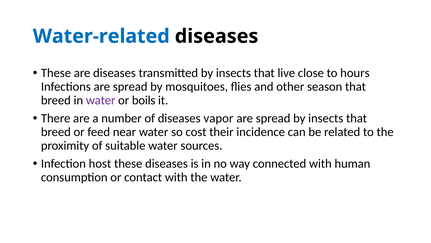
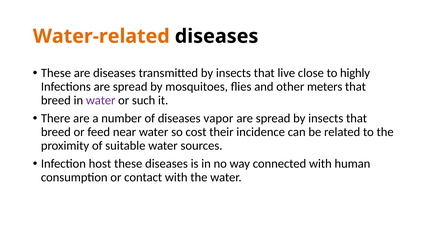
Water-related colour: blue -> orange
hours: hours -> highly
season: season -> meters
boils: boils -> such
